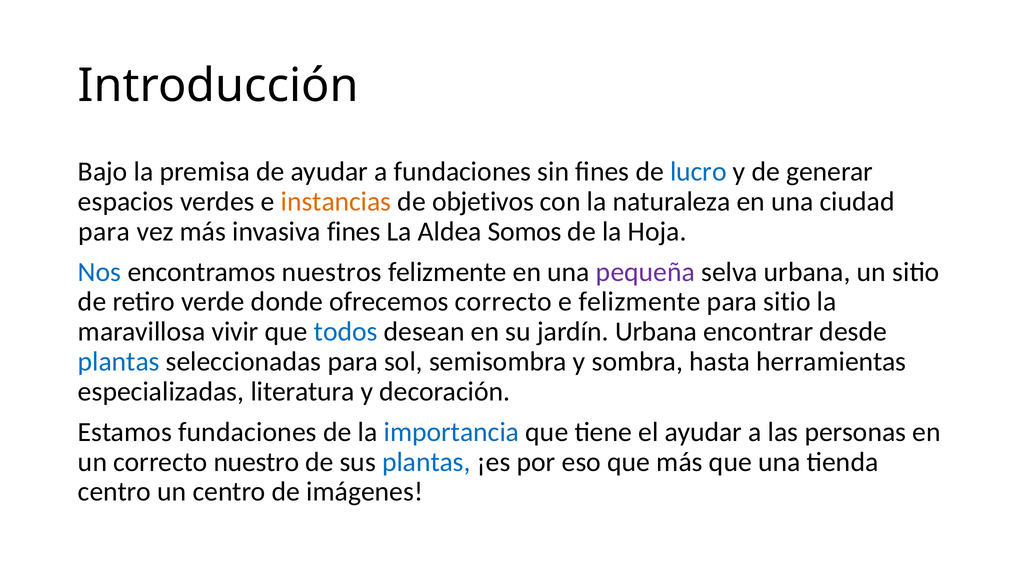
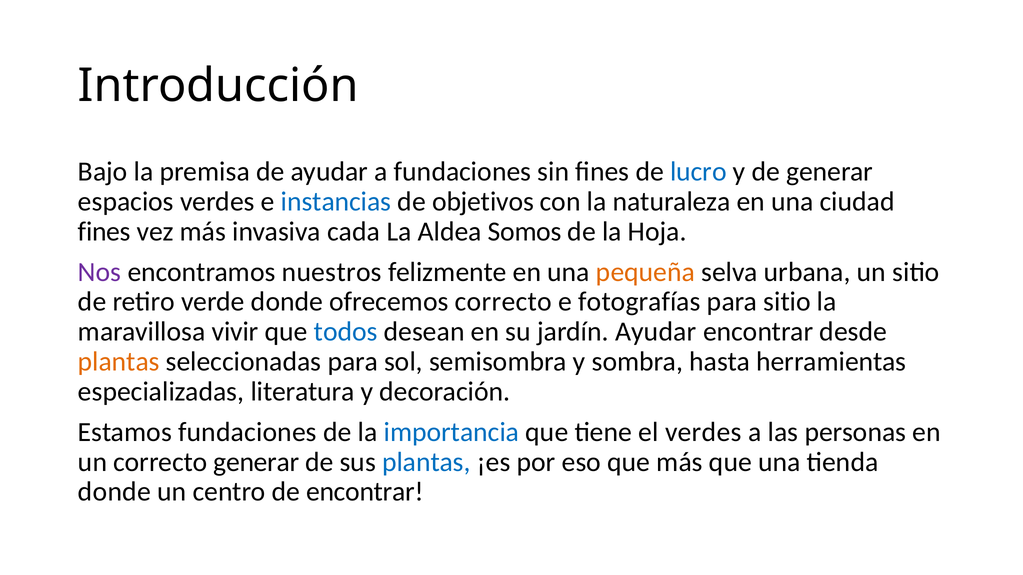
instancias colour: orange -> blue
para at (104, 232): para -> fines
invasiva fines: fines -> cada
Nos colour: blue -> purple
pequeña colour: purple -> orange
e felizmente: felizmente -> fotografías
jardín Urbana: Urbana -> Ayudar
plantas at (119, 362) colour: blue -> orange
el ayudar: ayudar -> verdes
correcto nuestro: nuestro -> generar
centro at (115, 492): centro -> donde
de imágenes: imágenes -> encontrar
